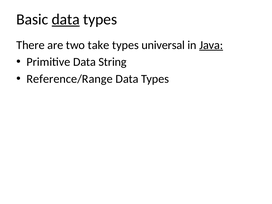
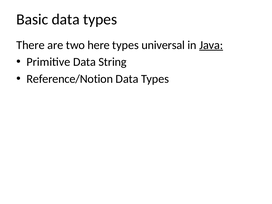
data at (66, 19) underline: present -> none
take: take -> here
Reference/Range: Reference/Range -> Reference/Notion
